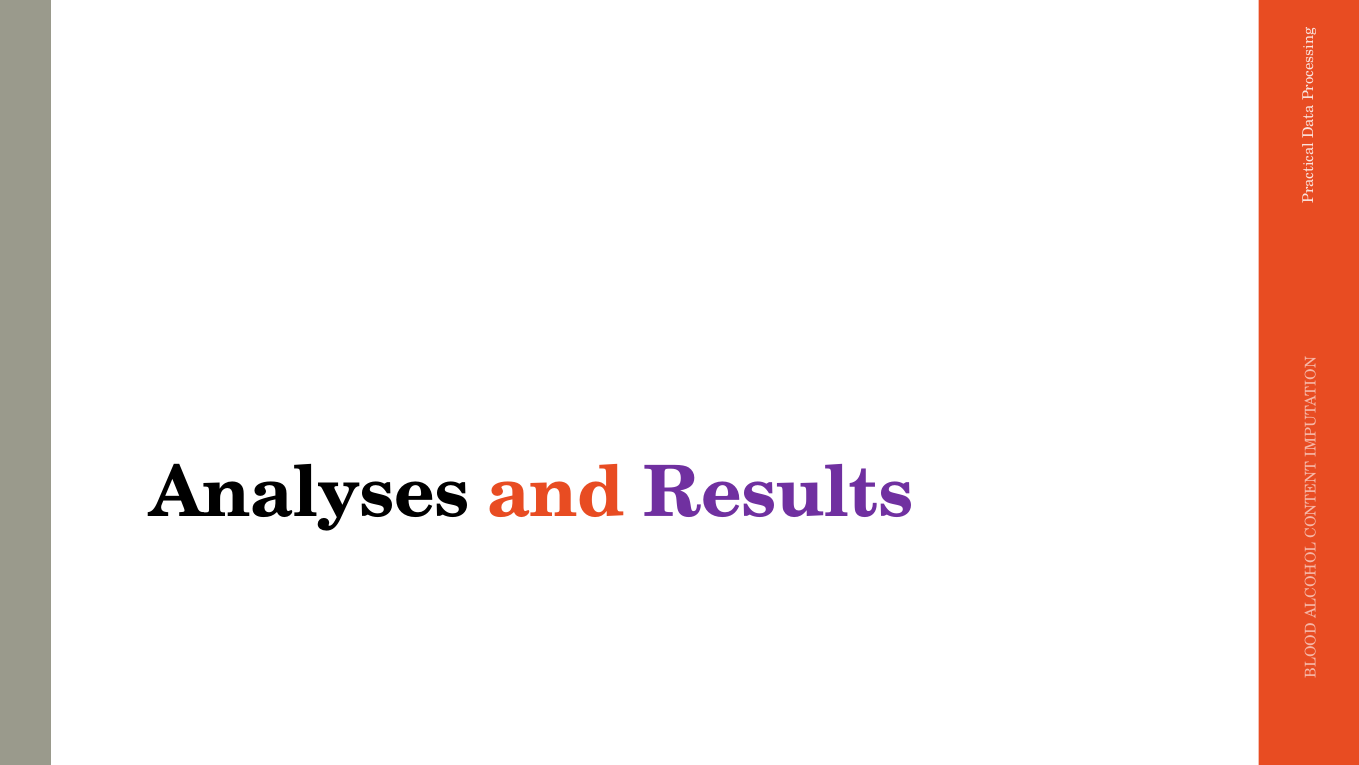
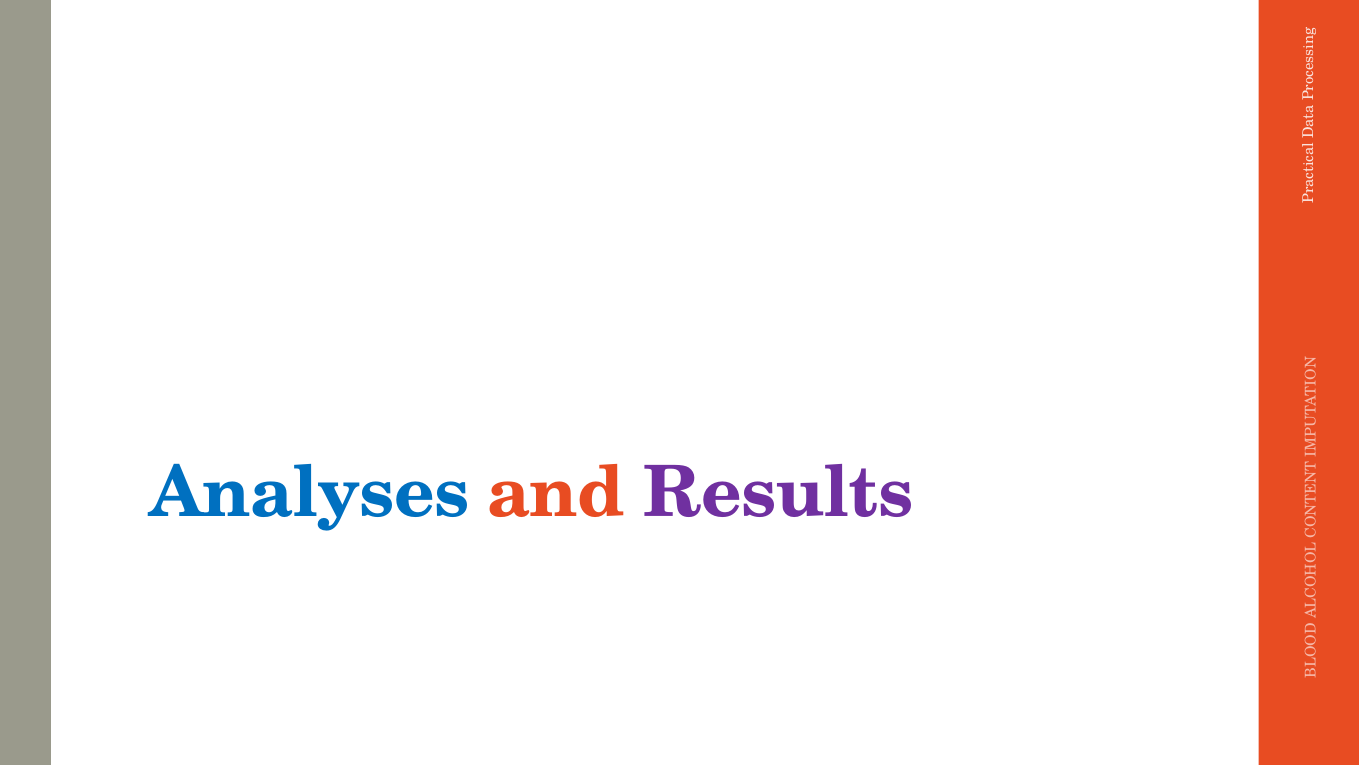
Analyses colour: black -> blue
